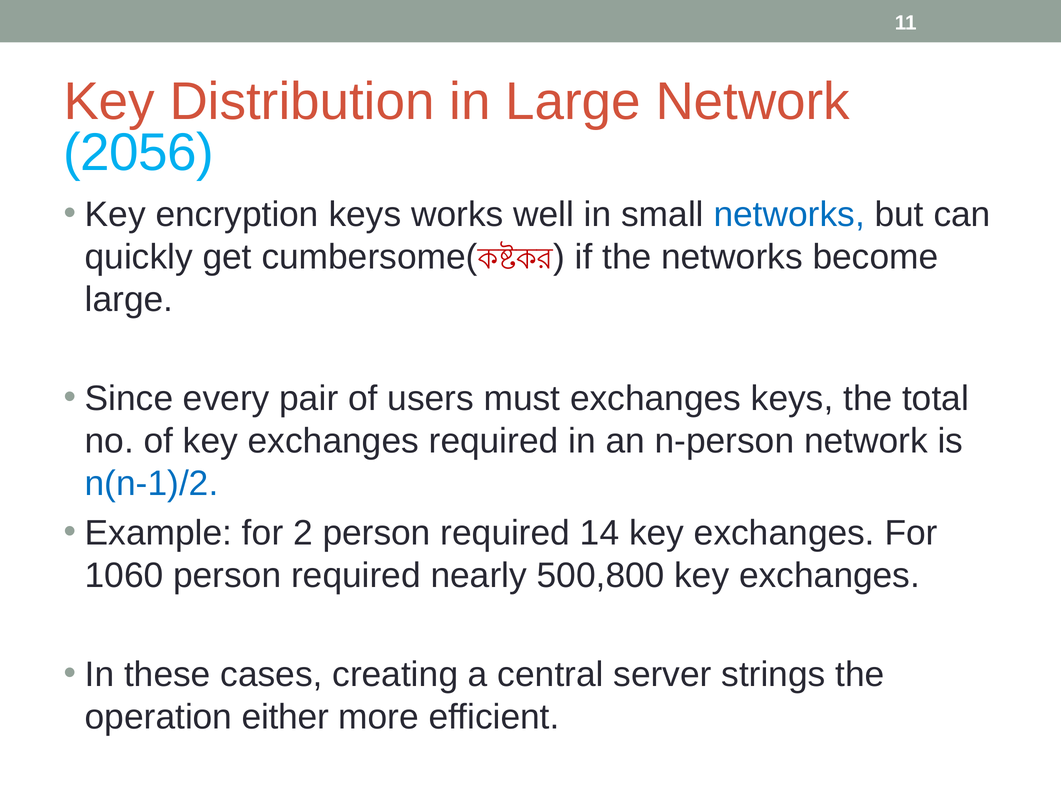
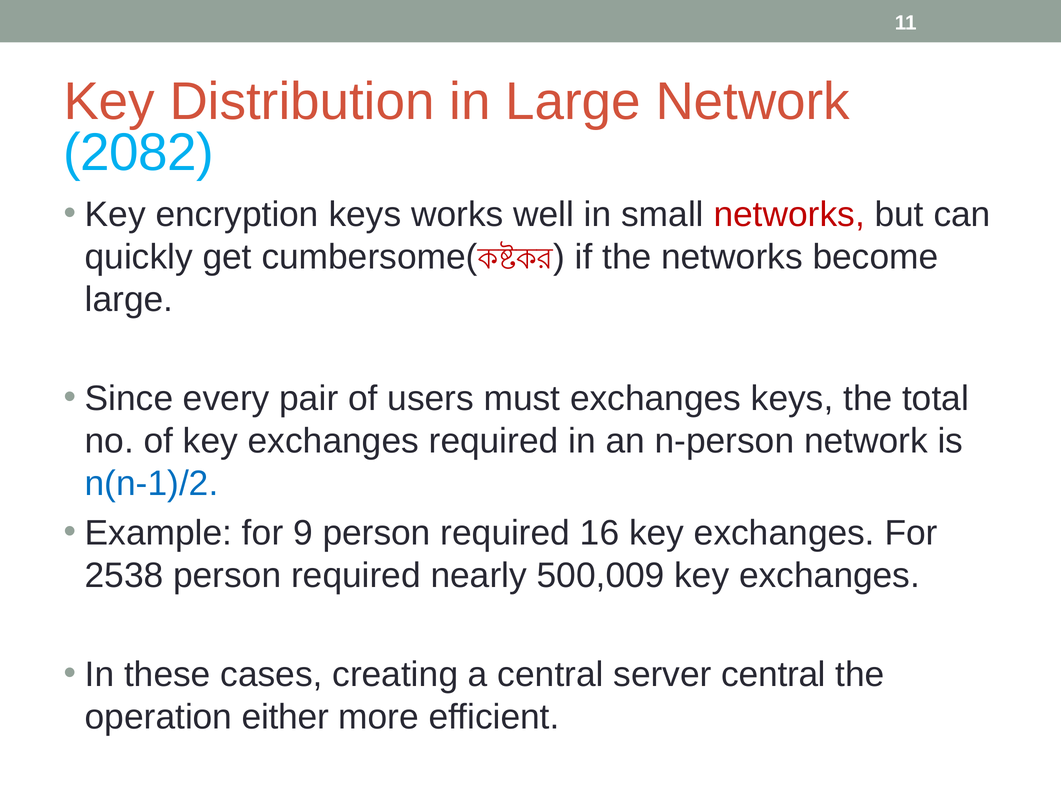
2056: 2056 -> 2082
networks at (789, 215) colour: blue -> red
2: 2 -> 9
14: 14 -> 16
1060: 1060 -> 2538
500,800: 500,800 -> 500,009
server strings: strings -> central
